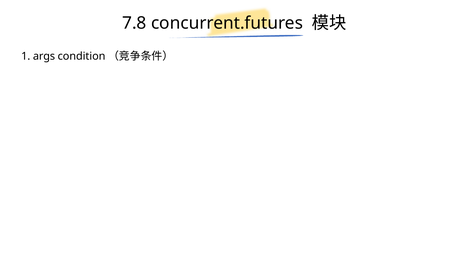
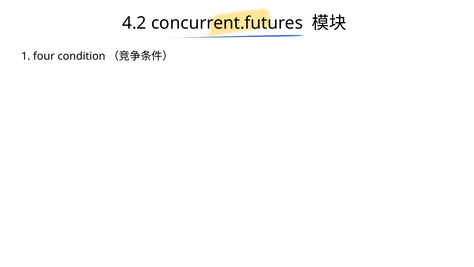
7.8: 7.8 -> 4.2
args: args -> four
